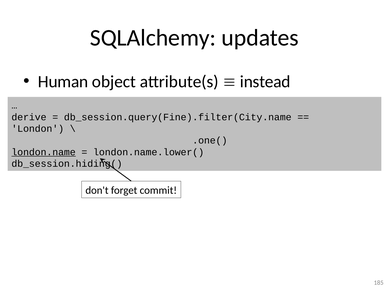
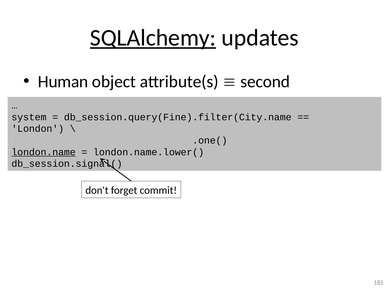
SQLAlchemy underline: none -> present
instead: instead -> second
derive: derive -> system
db_session.hiding(: db_session.hiding( -> db_session.signal(
